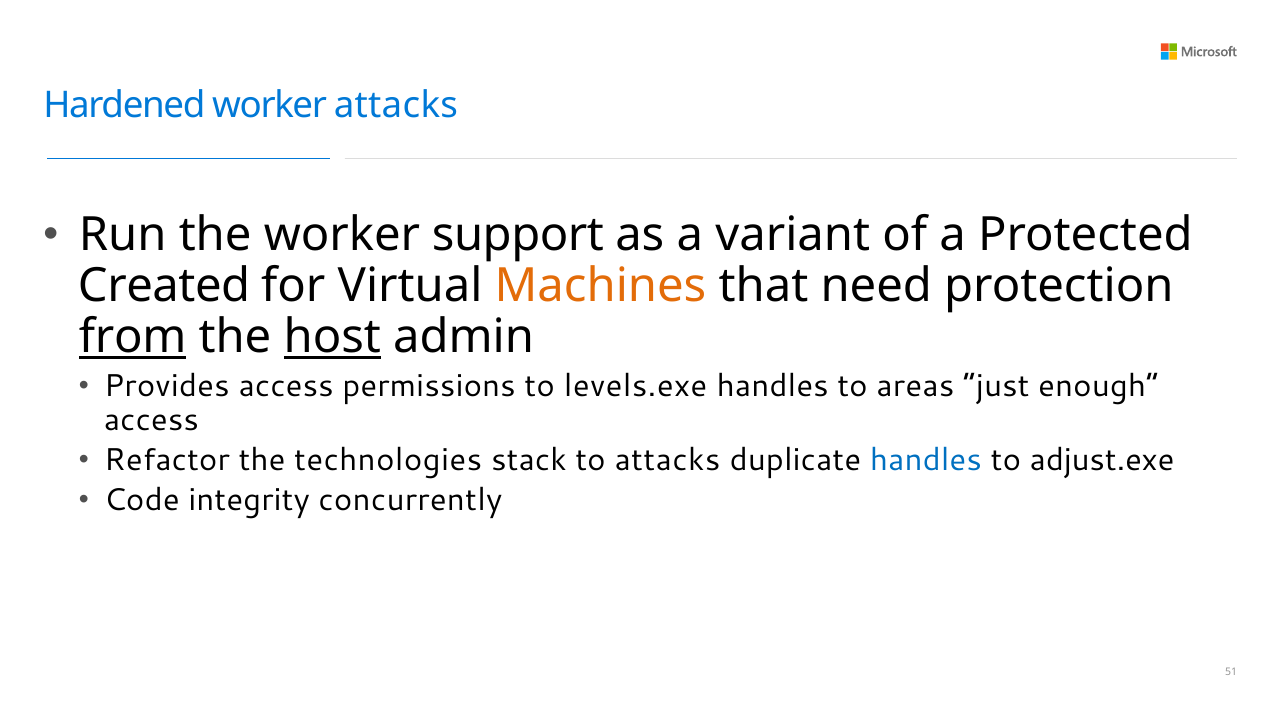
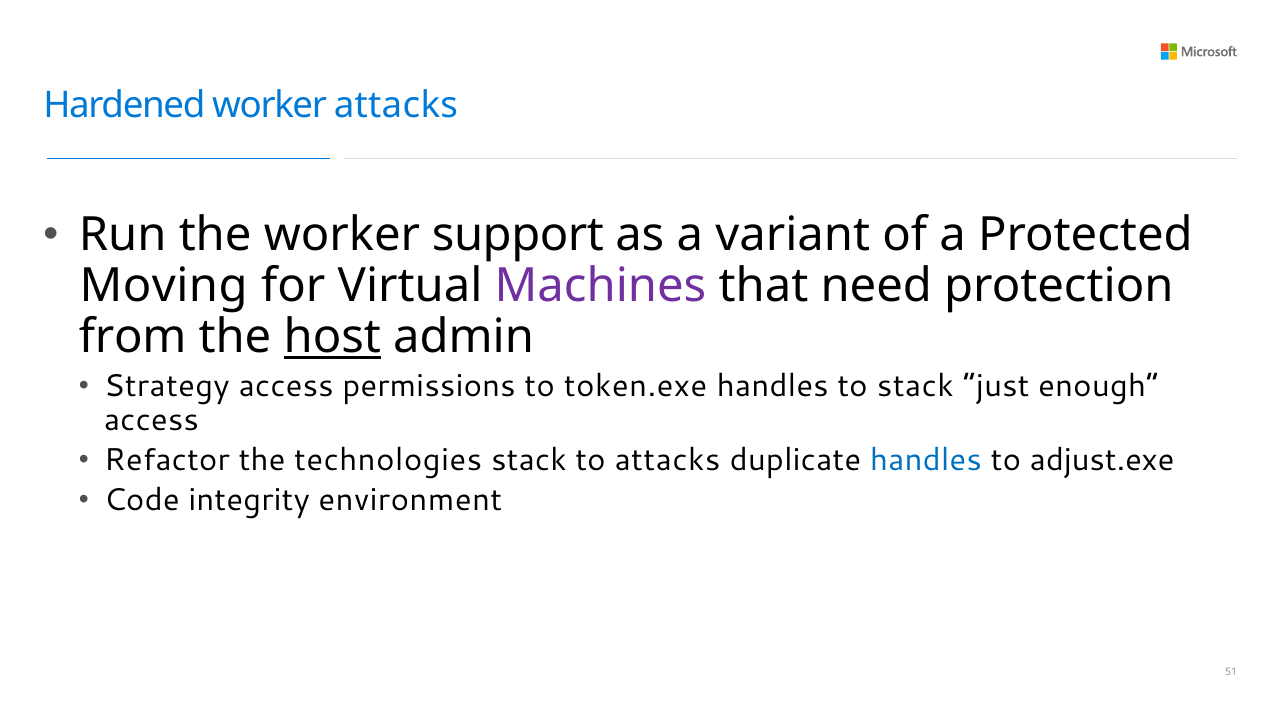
Created: Created -> Moving
Machines colour: orange -> purple
from underline: present -> none
Provides: Provides -> Strategy
levels.exe: levels.exe -> token.exe
to areas: areas -> stack
concurrently: concurrently -> environment
